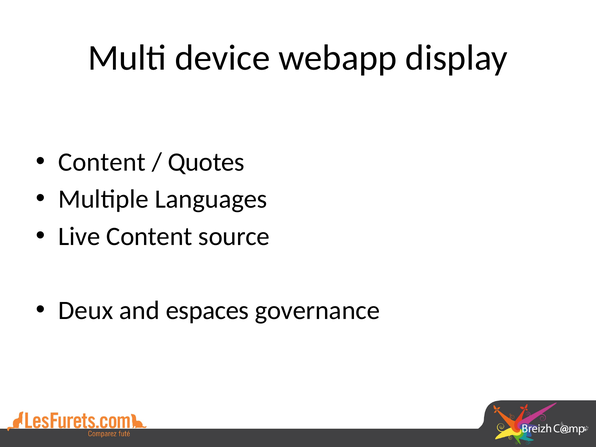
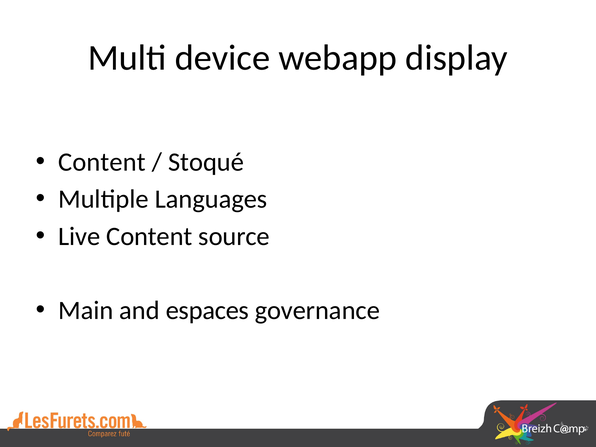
Quotes: Quotes -> Stoqué
Deux: Deux -> Main
